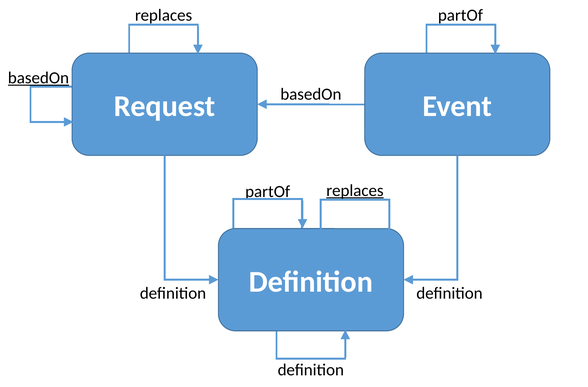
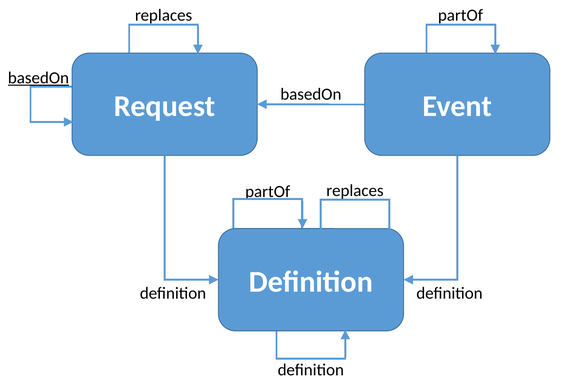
replaces at (355, 191) underline: present -> none
